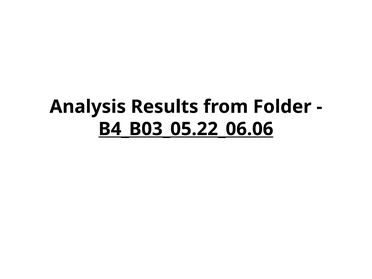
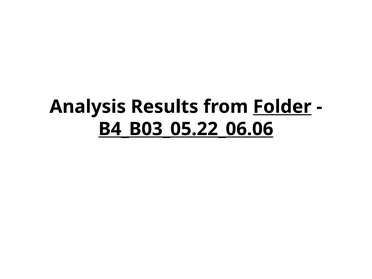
Folder underline: none -> present
